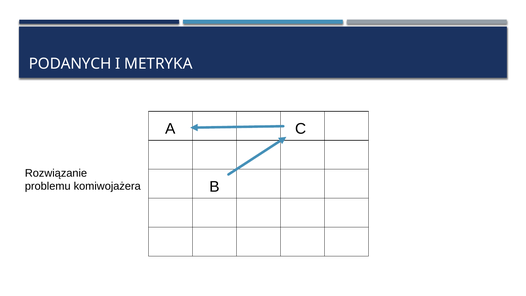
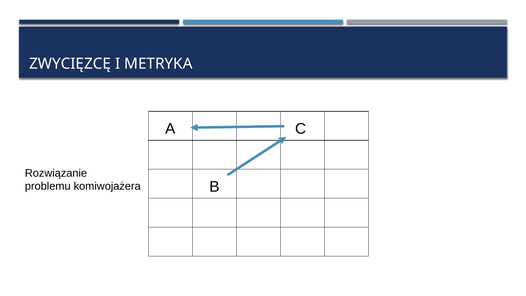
PODANYCH: PODANYCH -> ZWYCIĘZCĘ
